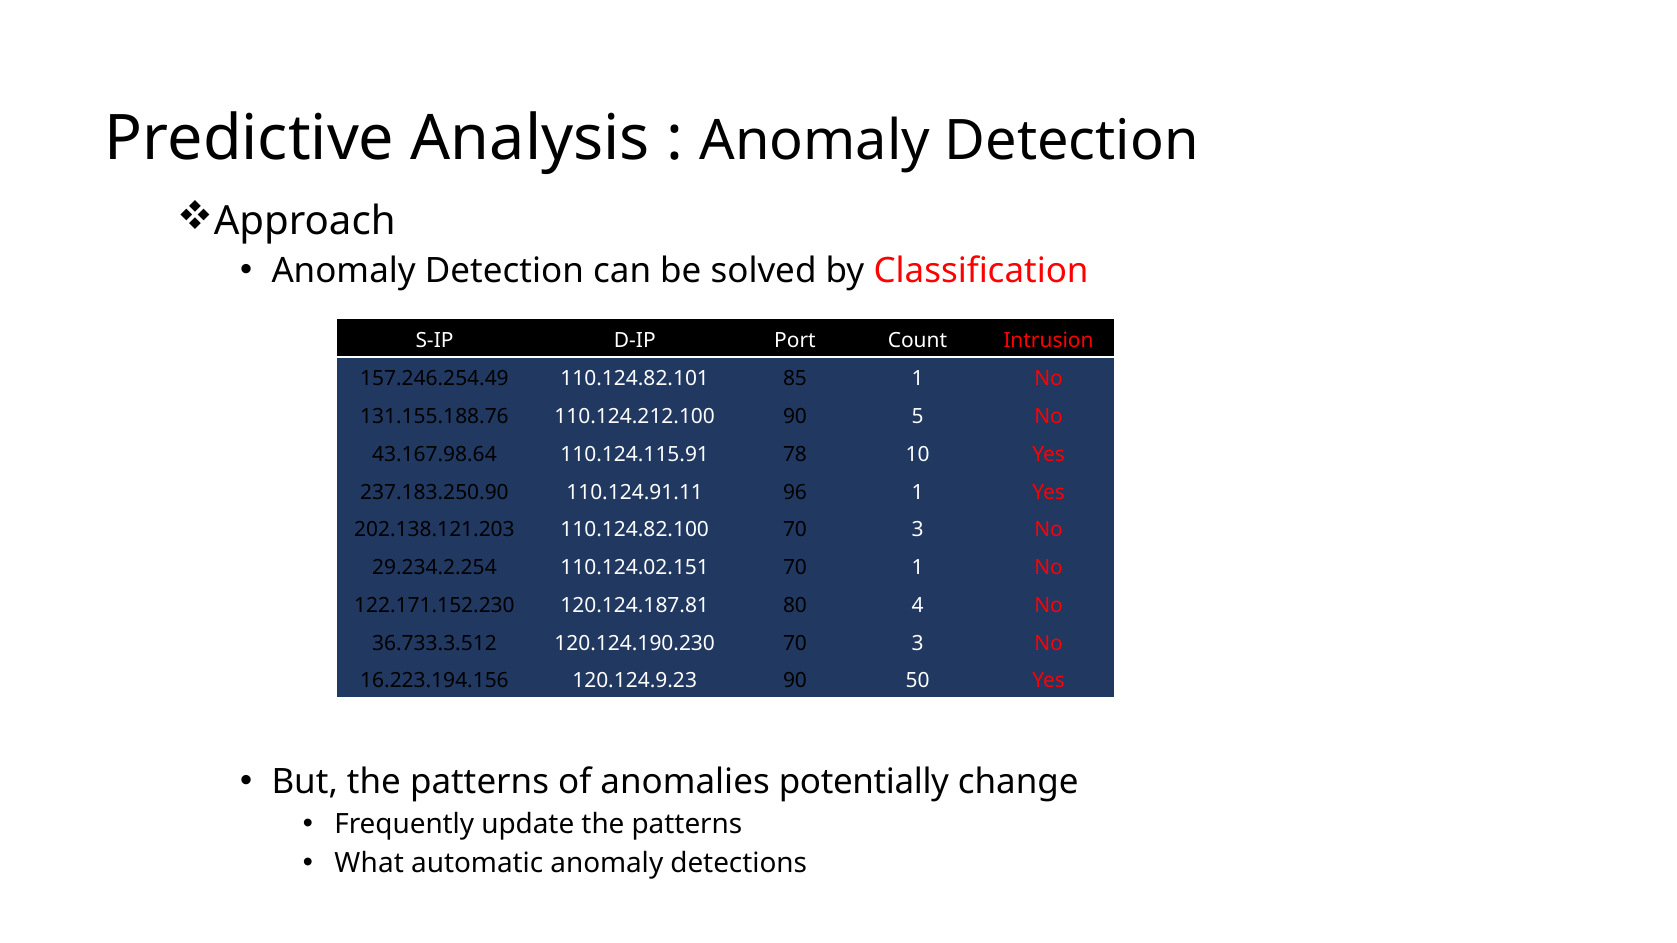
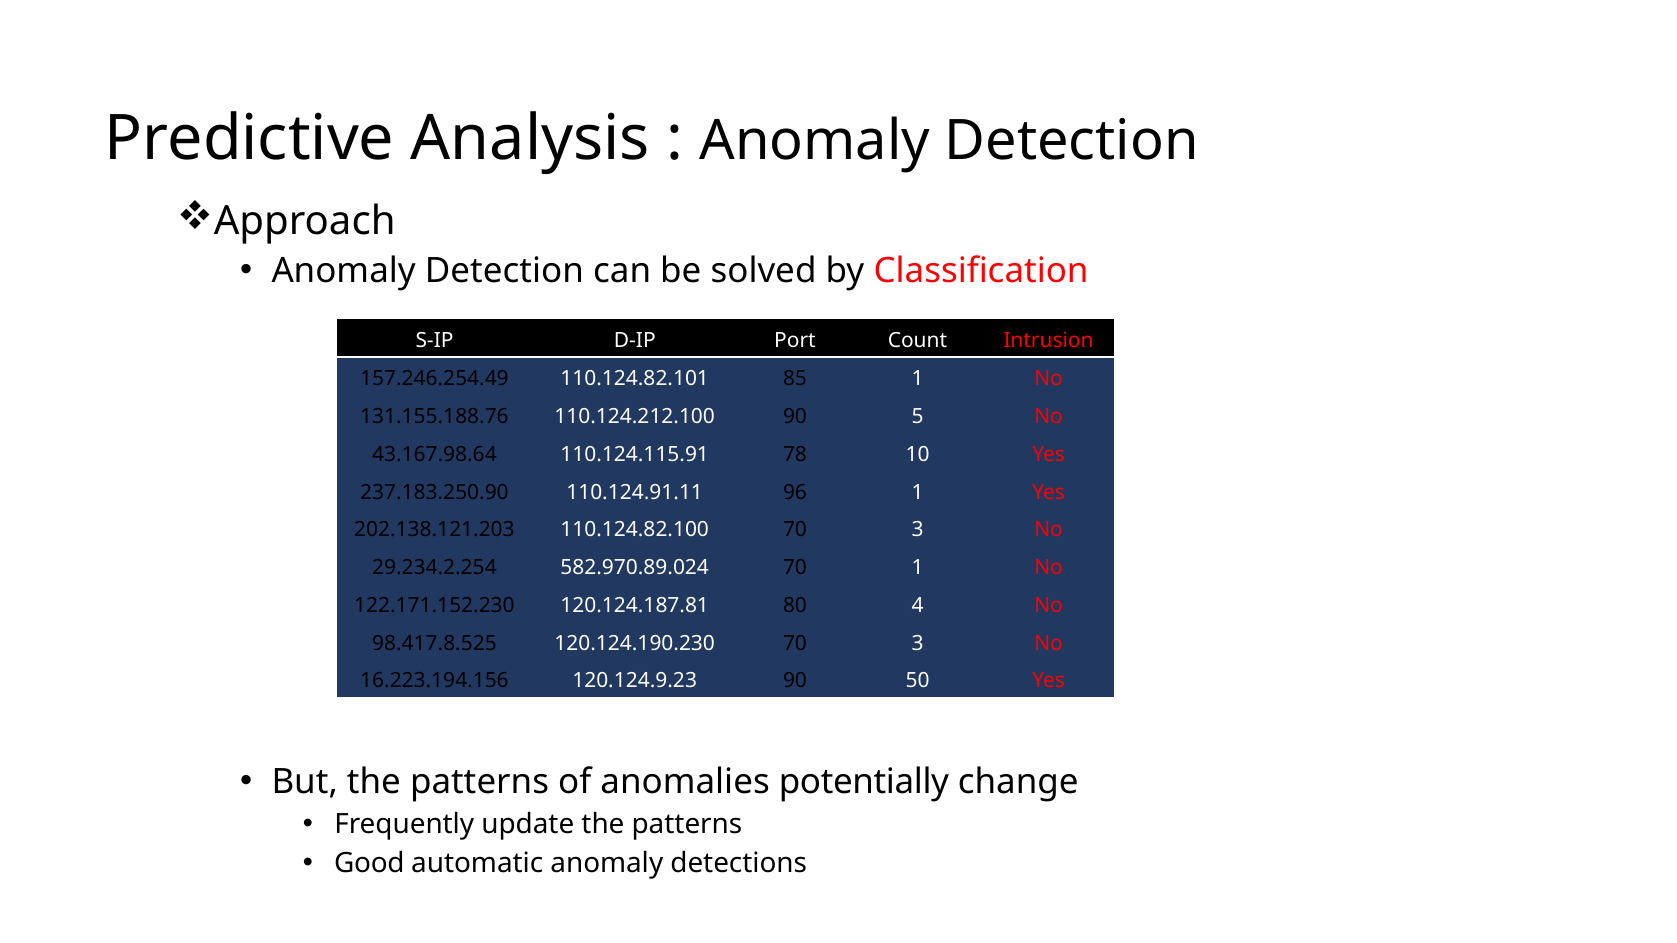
110.124.02.151: 110.124.02.151 -> 582.970.89.024
36.733.3.512: 36.733.3.512 -> 98.417.8.525
What: What -> Good
